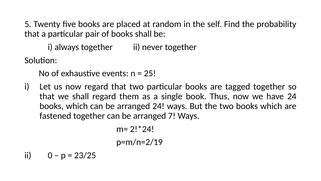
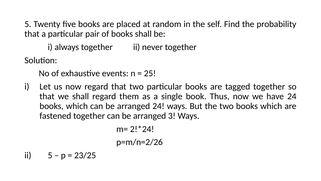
7: 7 -> 3
p=m/n=2/19: p=m/n=2/19 -> p=m/n=2/26
ii 0: 0 -> 5
